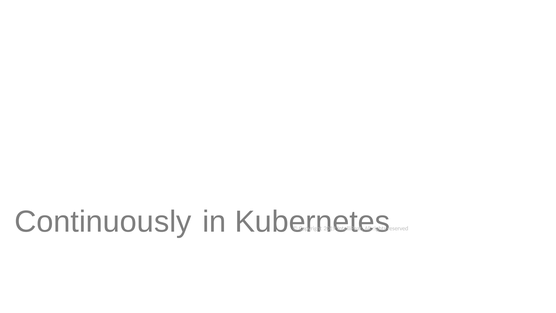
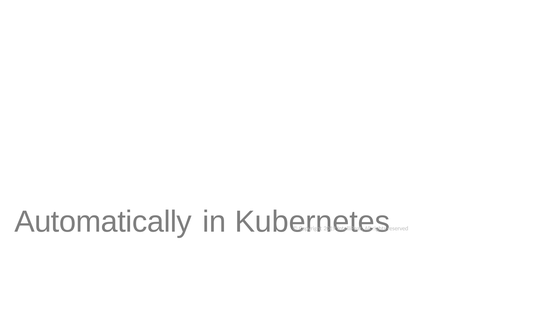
Continuously: Continuously -> Automatically
